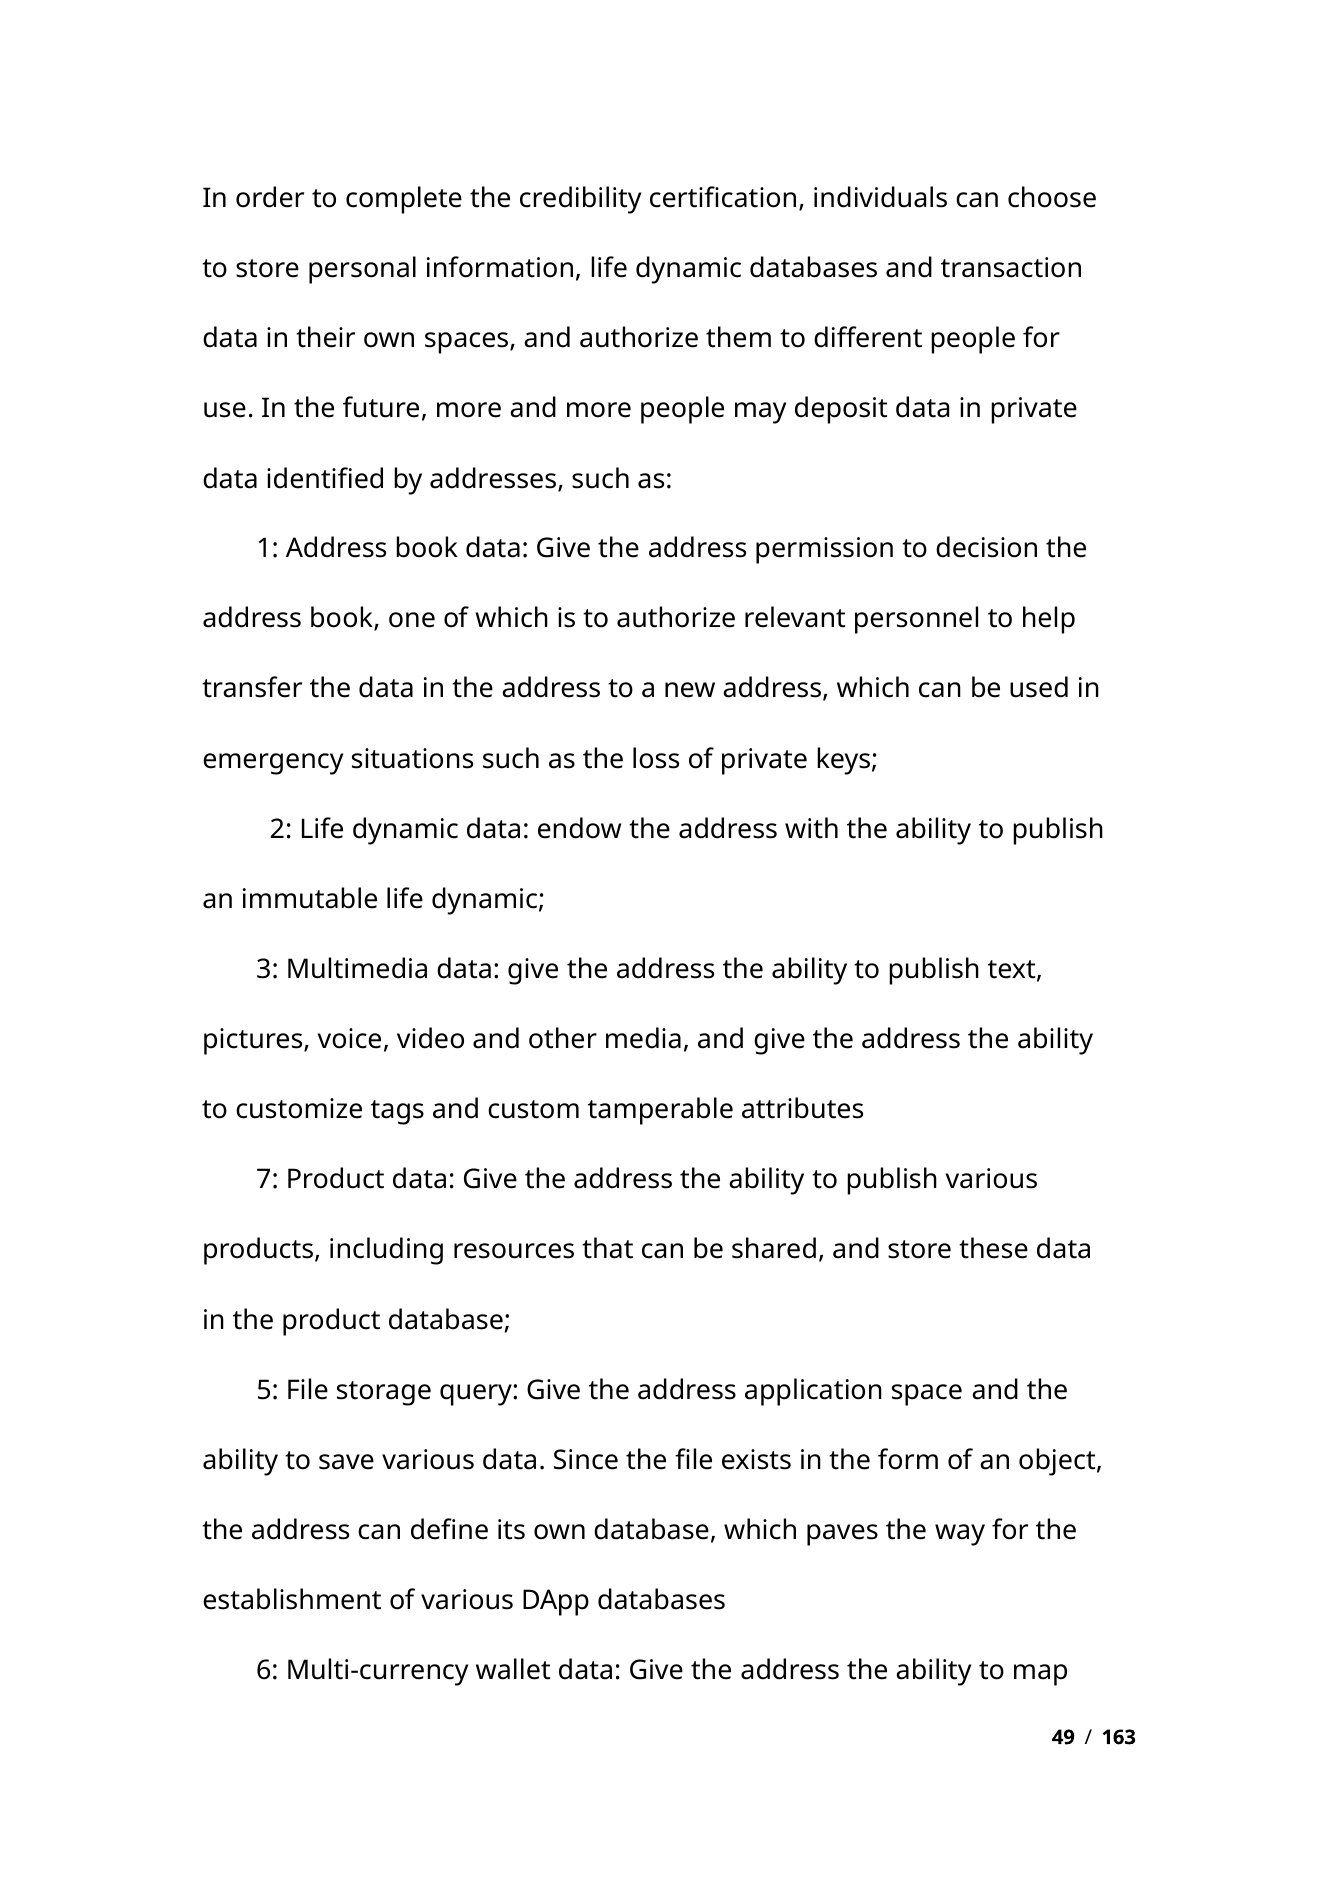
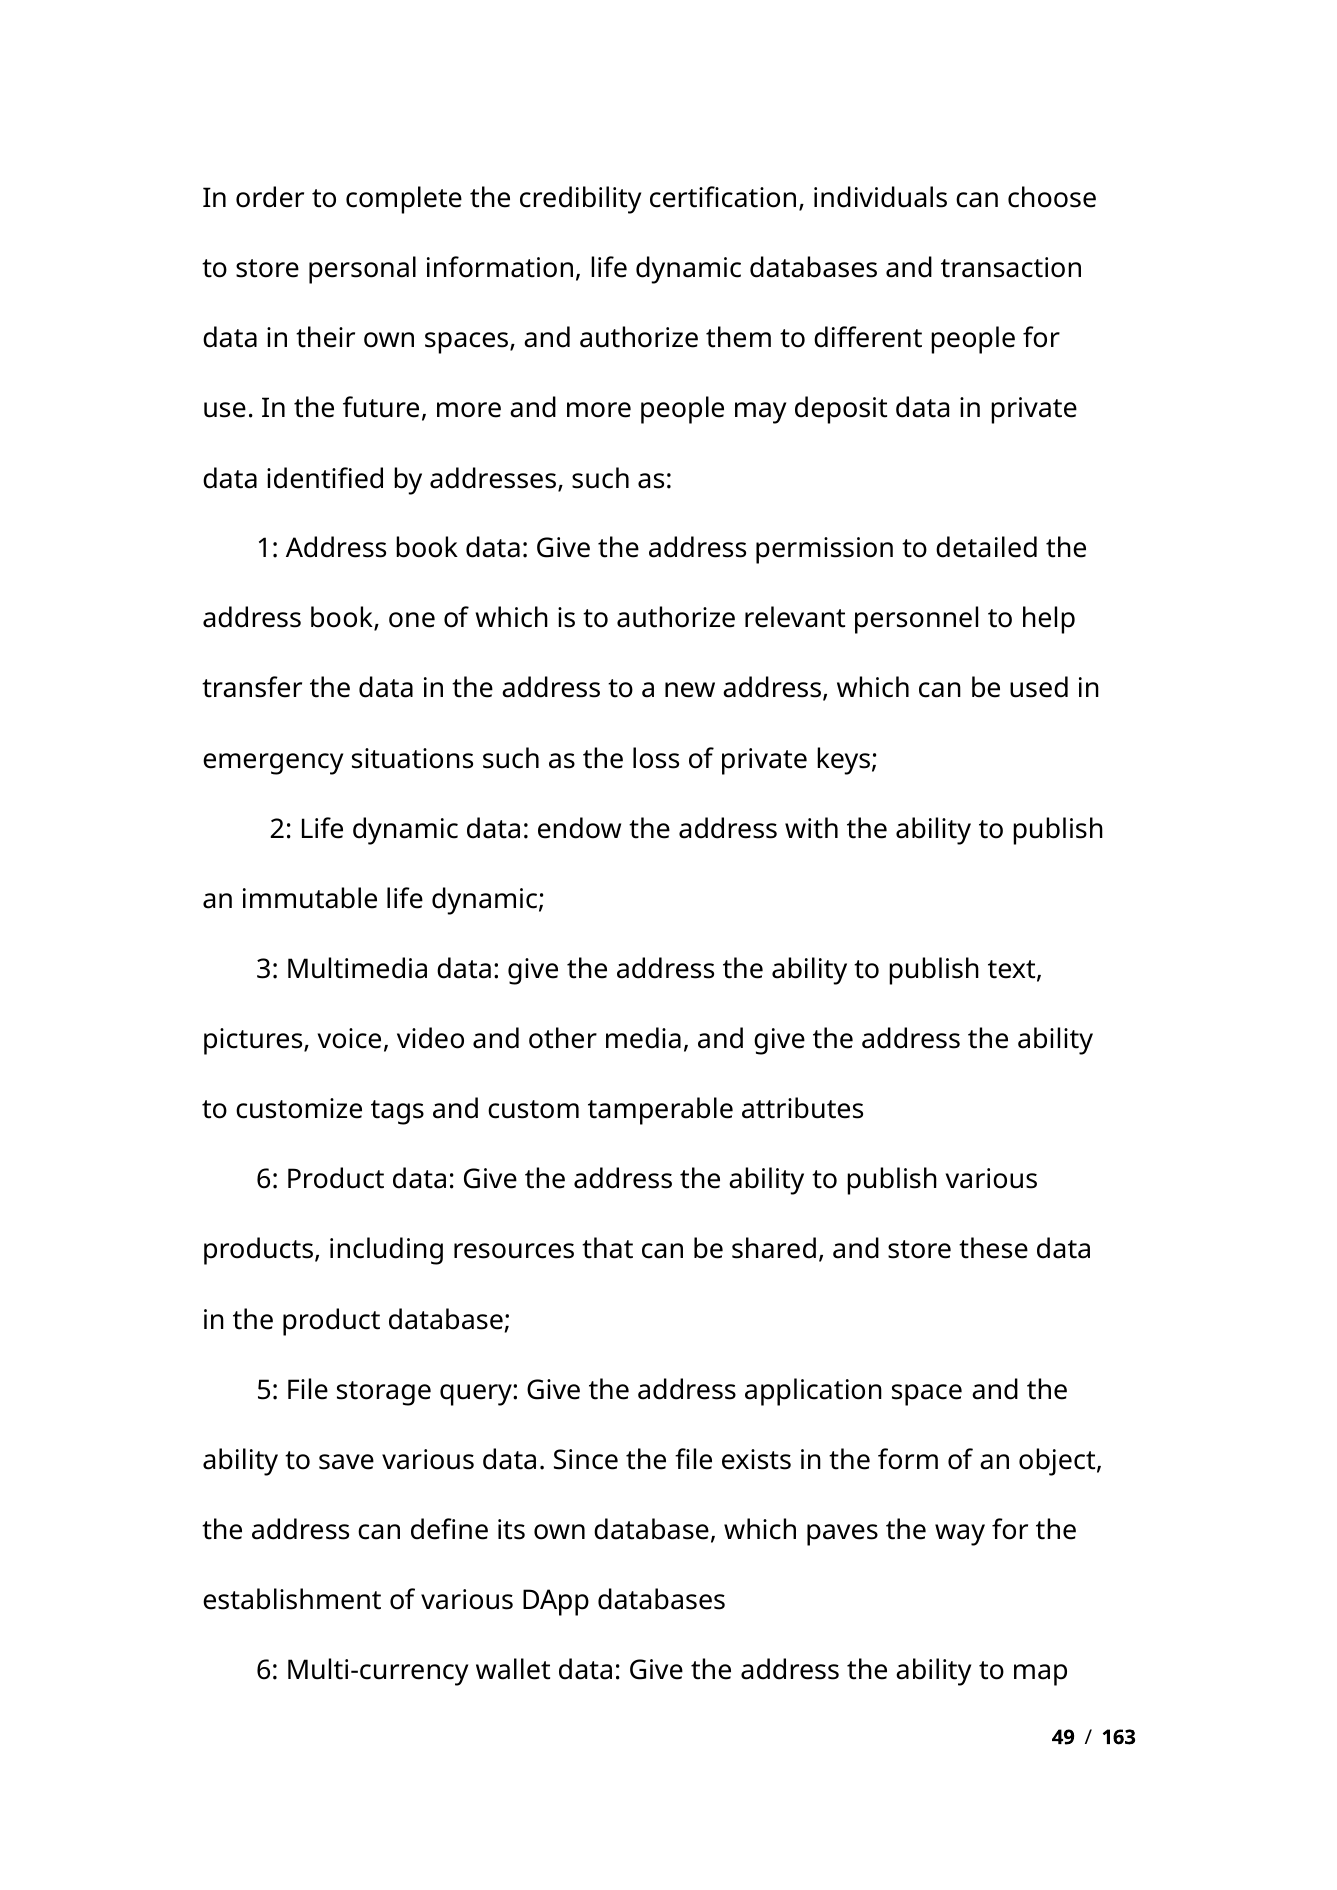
decision: decision -> detailed
7 at (267, 1180): 7 -> 6
